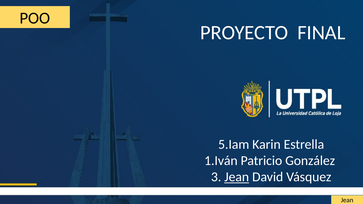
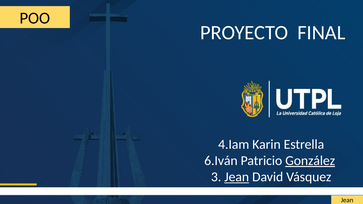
5.Iam: 5.Iam -> 4.Iam
1.Iván: 1.Iván -> 6.Iván
González underline: none -> present
